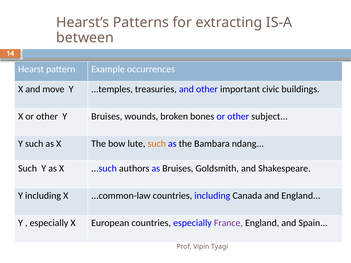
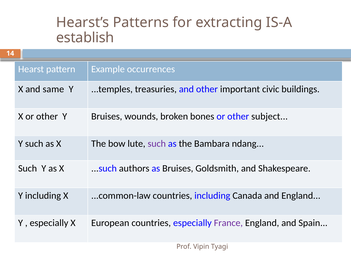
between: between -> establish
move: move -> same
such at (157, 144) colour: orange -> purple
